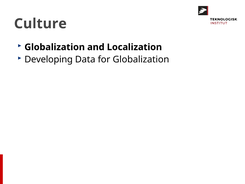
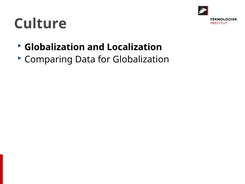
Developing: Developing -> Comparing
